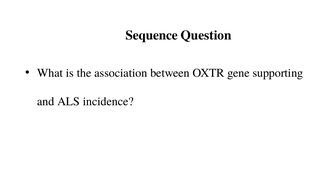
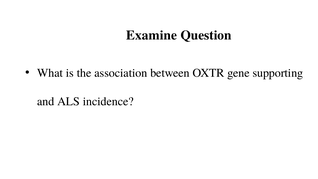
Sequence: Sequence -> Examine
